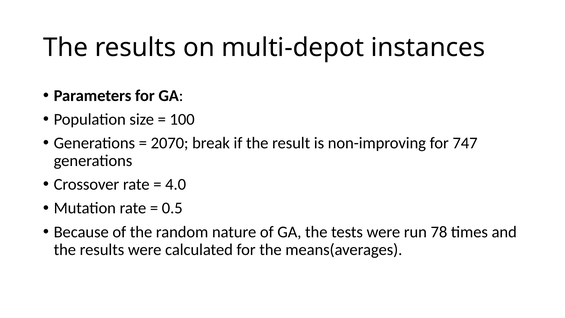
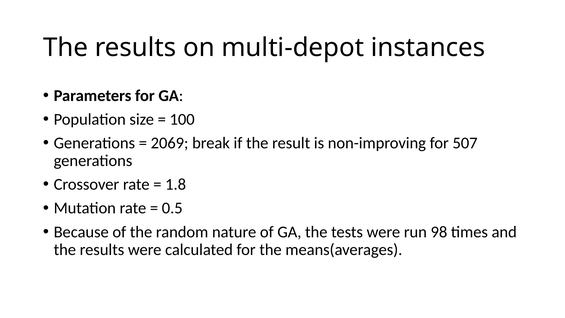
2070: 2070 -> 2069
747: 747 -> 507
4.0: 4.0 -> 1.8
78: 78 -> 98
